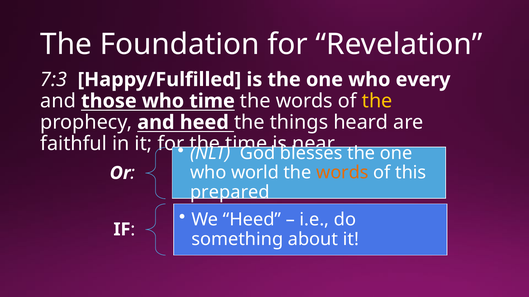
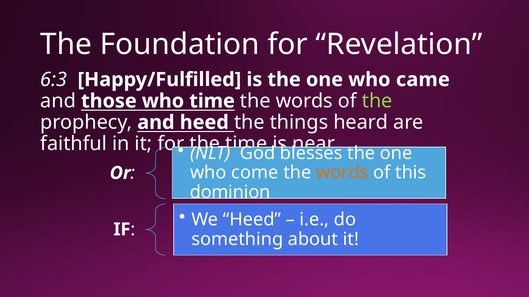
7:3: 7:3 -> 6:3
every: every -> came
the at (377, 101) colour: yellow -> light green
world: world -> come
prepared: prepared -> dominion
